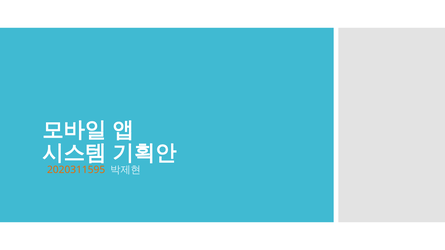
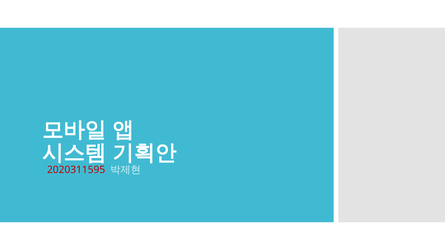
2020311595 colour: orange -> red
